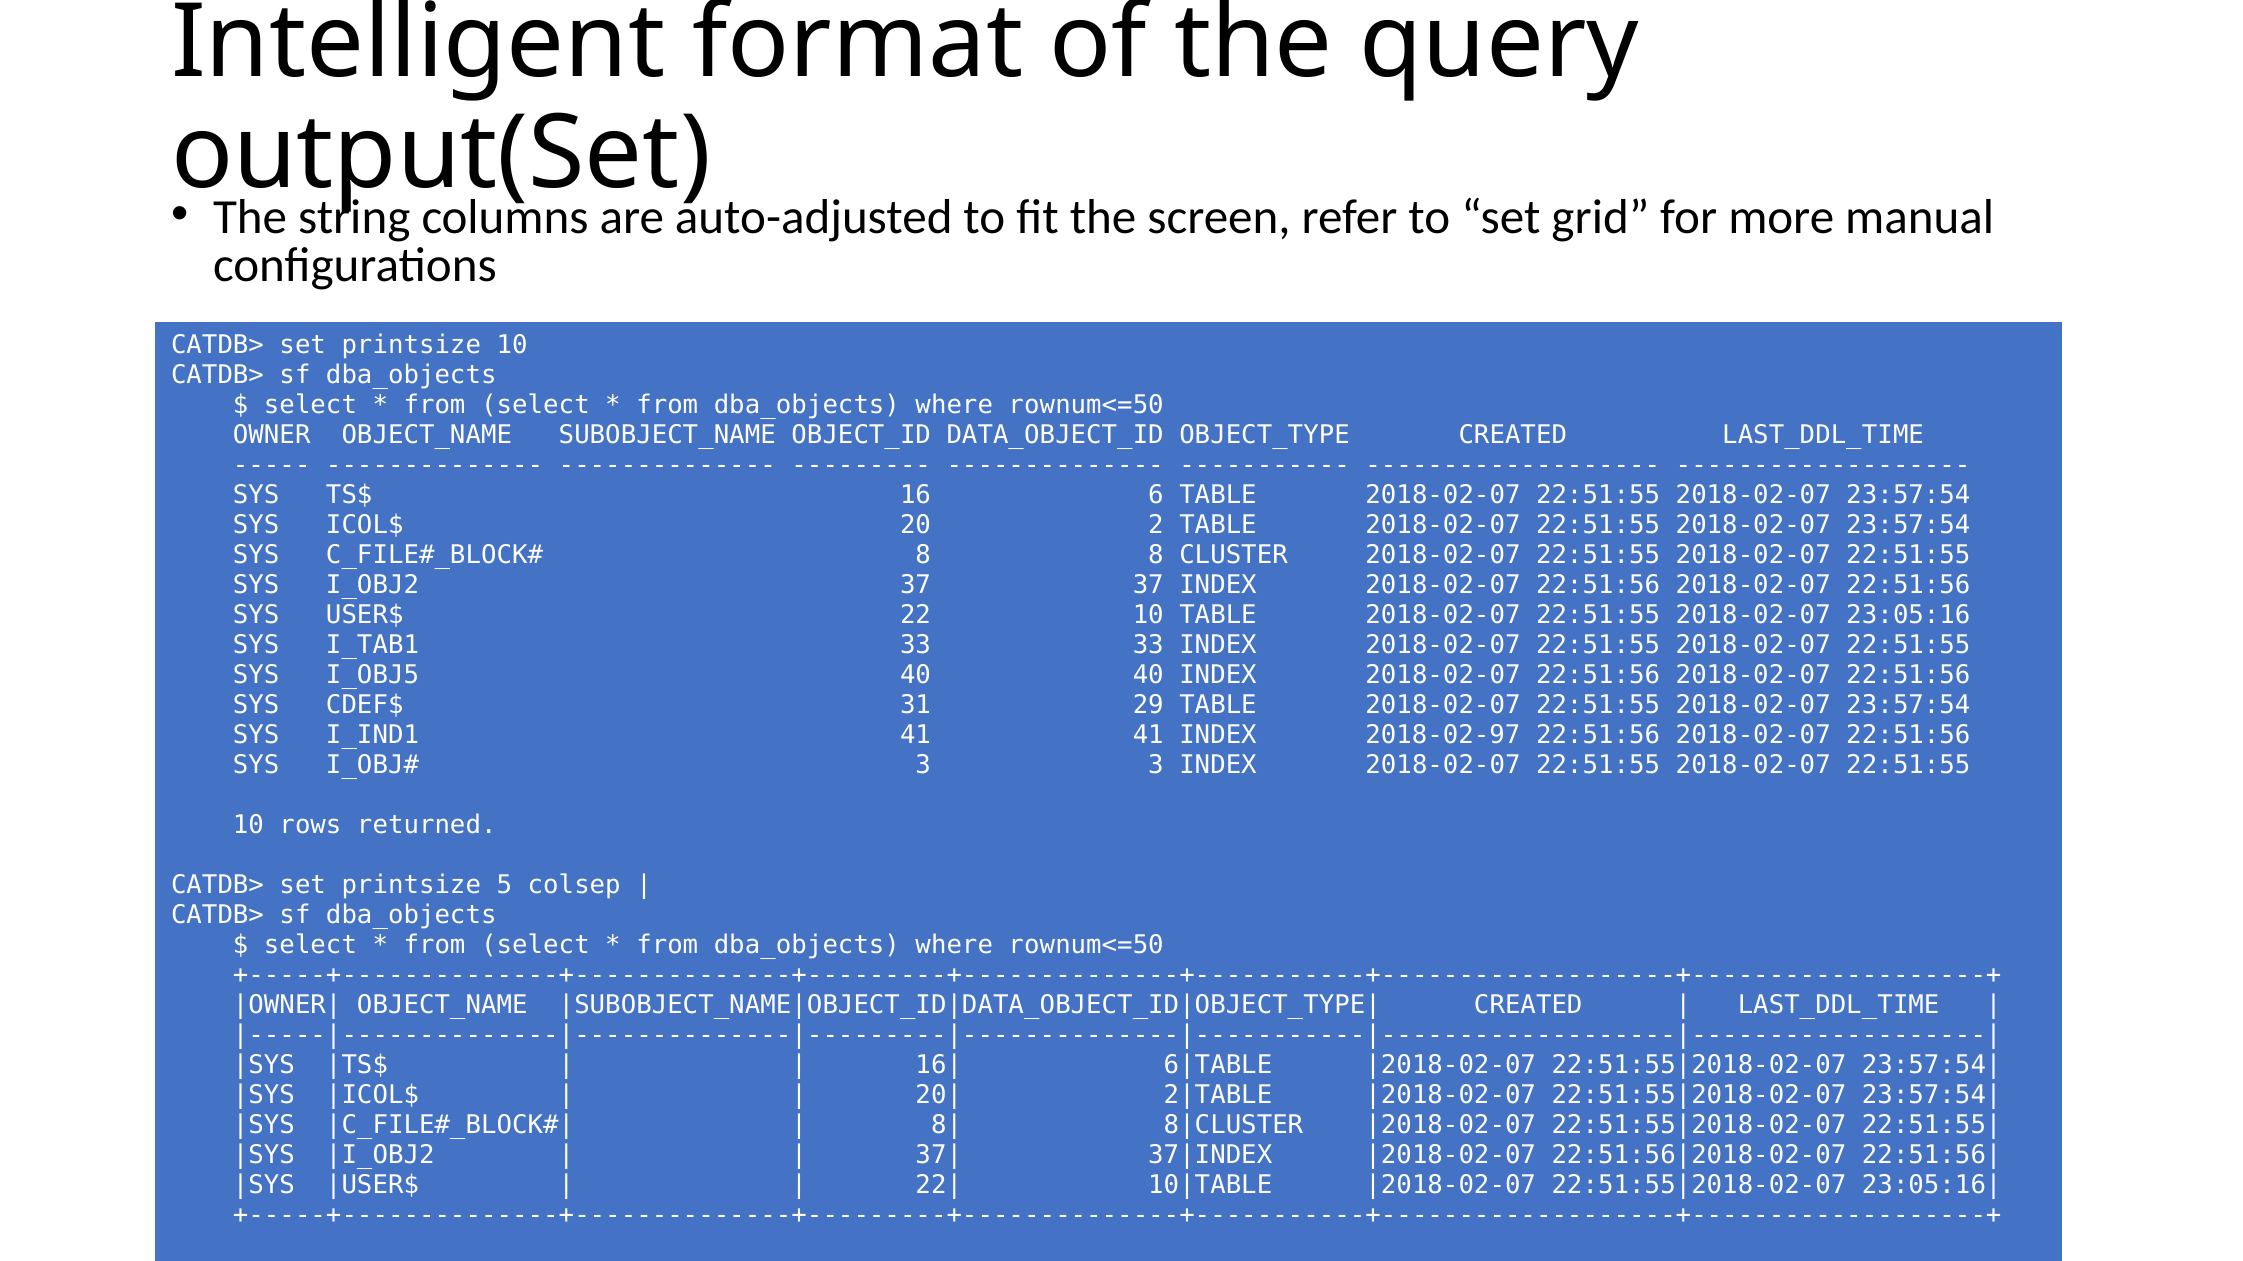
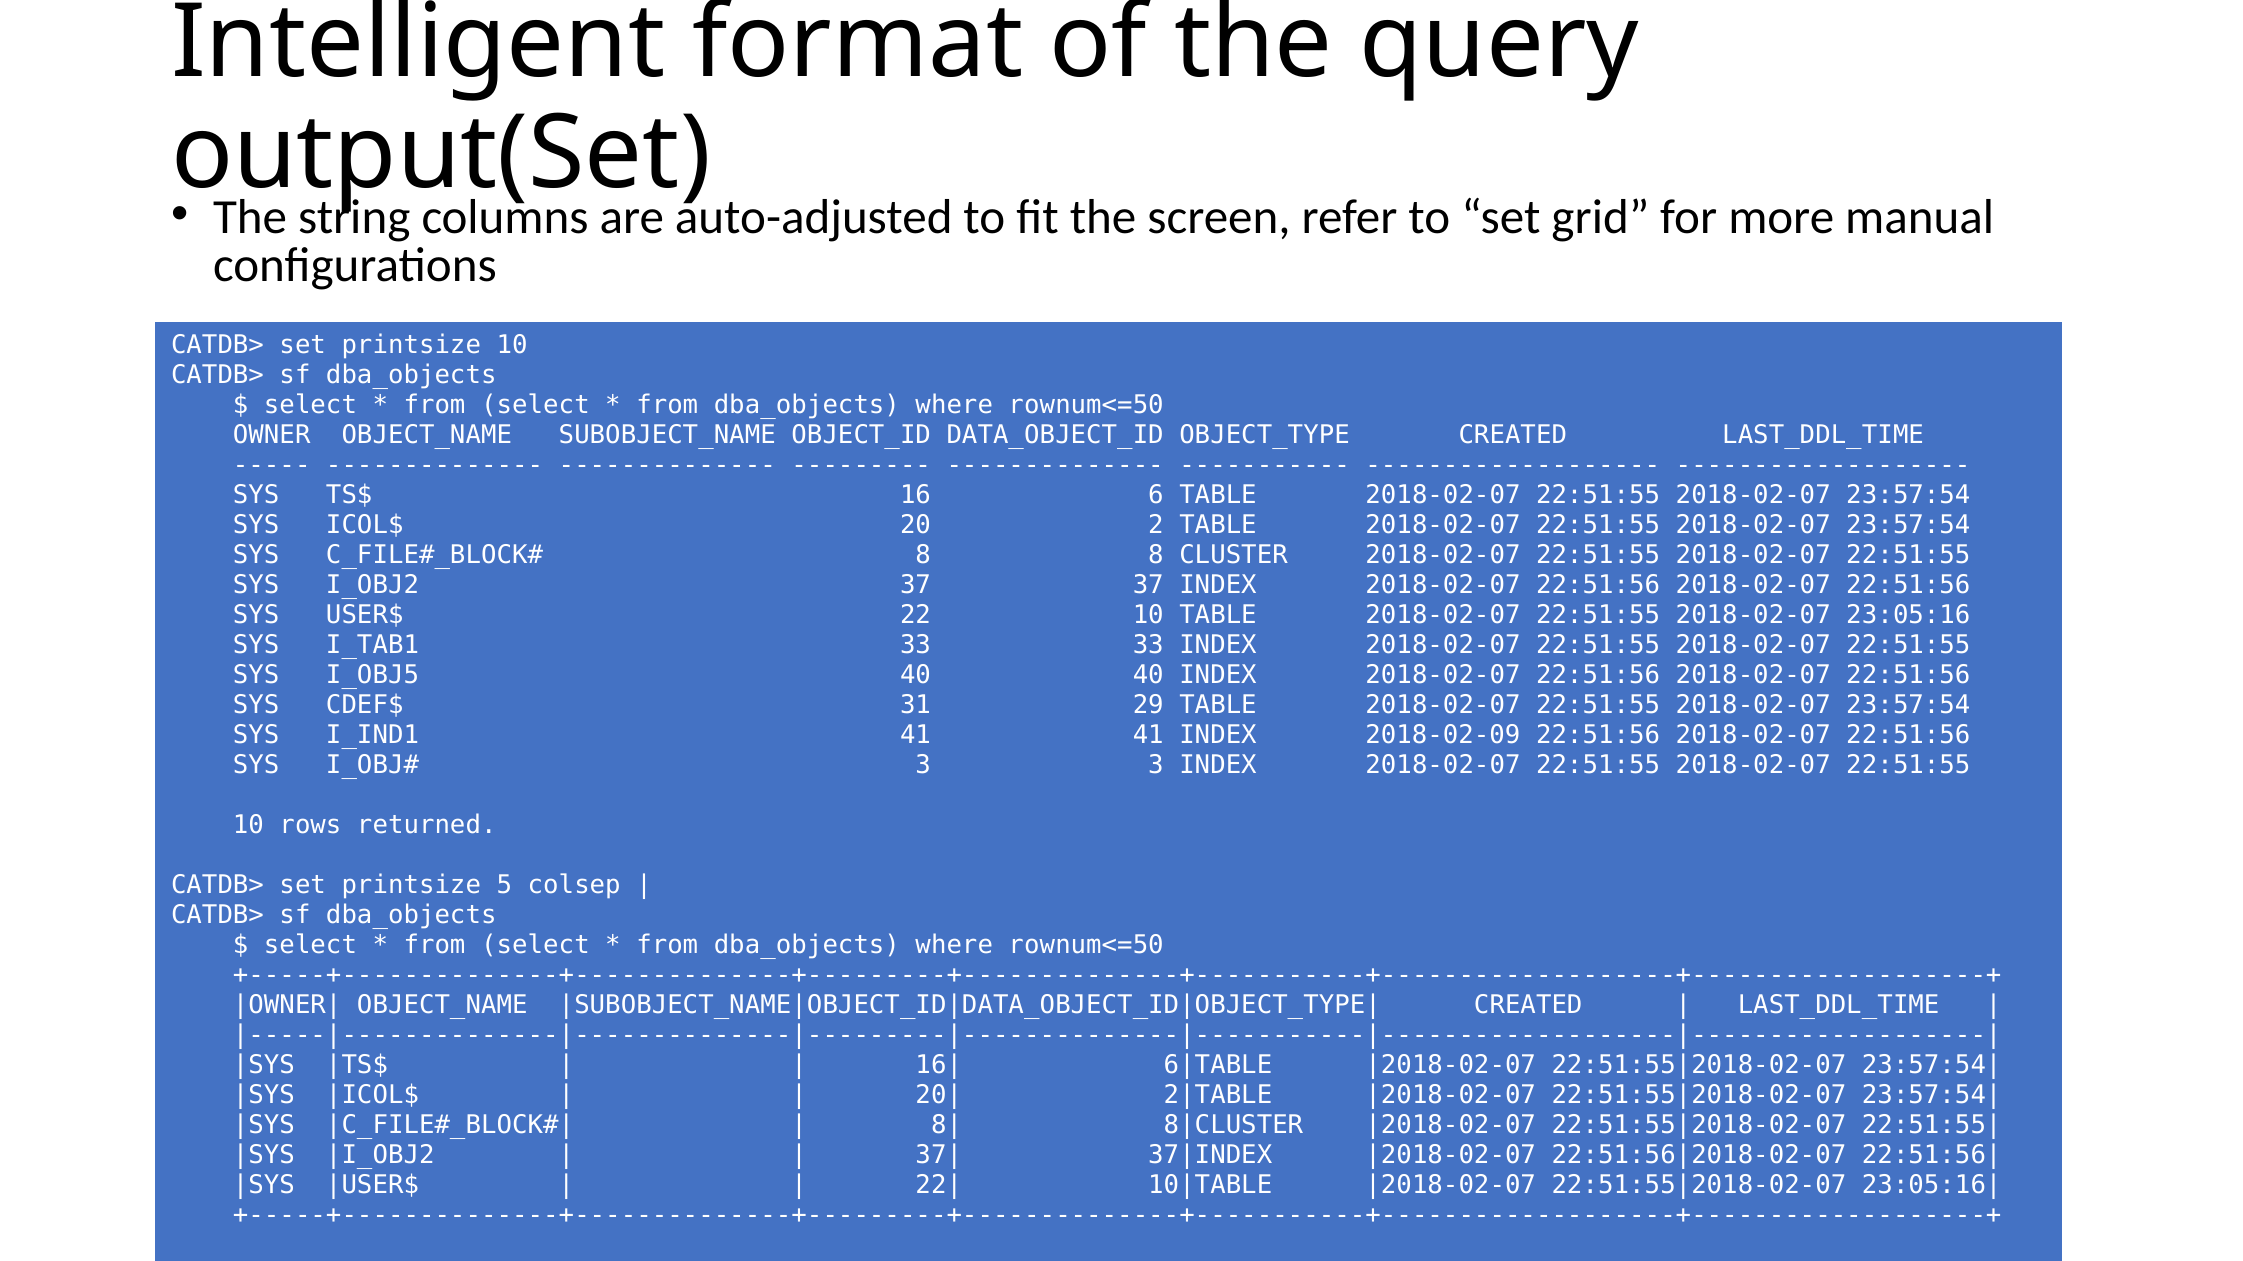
2018-02-97: 2018-02-97 -> 2018-02-09
